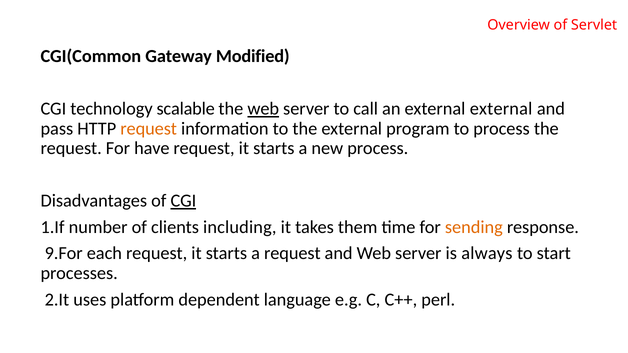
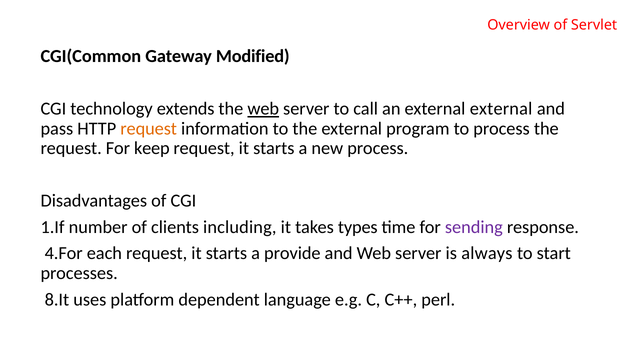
scalable: scalable -> extends
have: have -> keep
CGI at (183, 201) underline: present -> none
them: them -> types
sending colour: orange -> purple
9.For: 9.For -> 4.For
a request: request -> provide
2.It: 2.It -> 8.It
